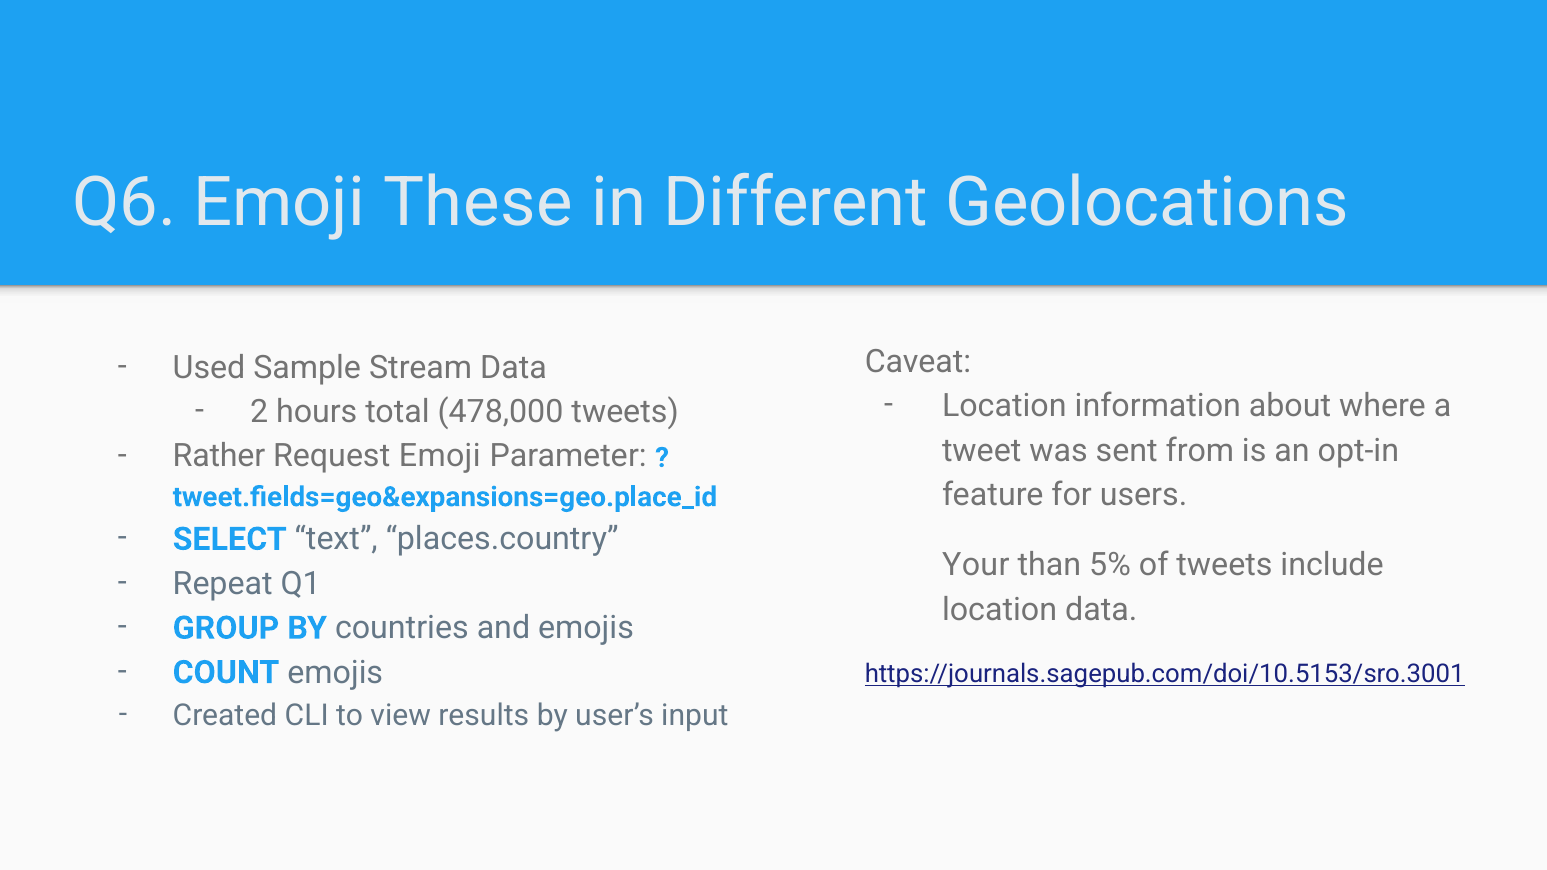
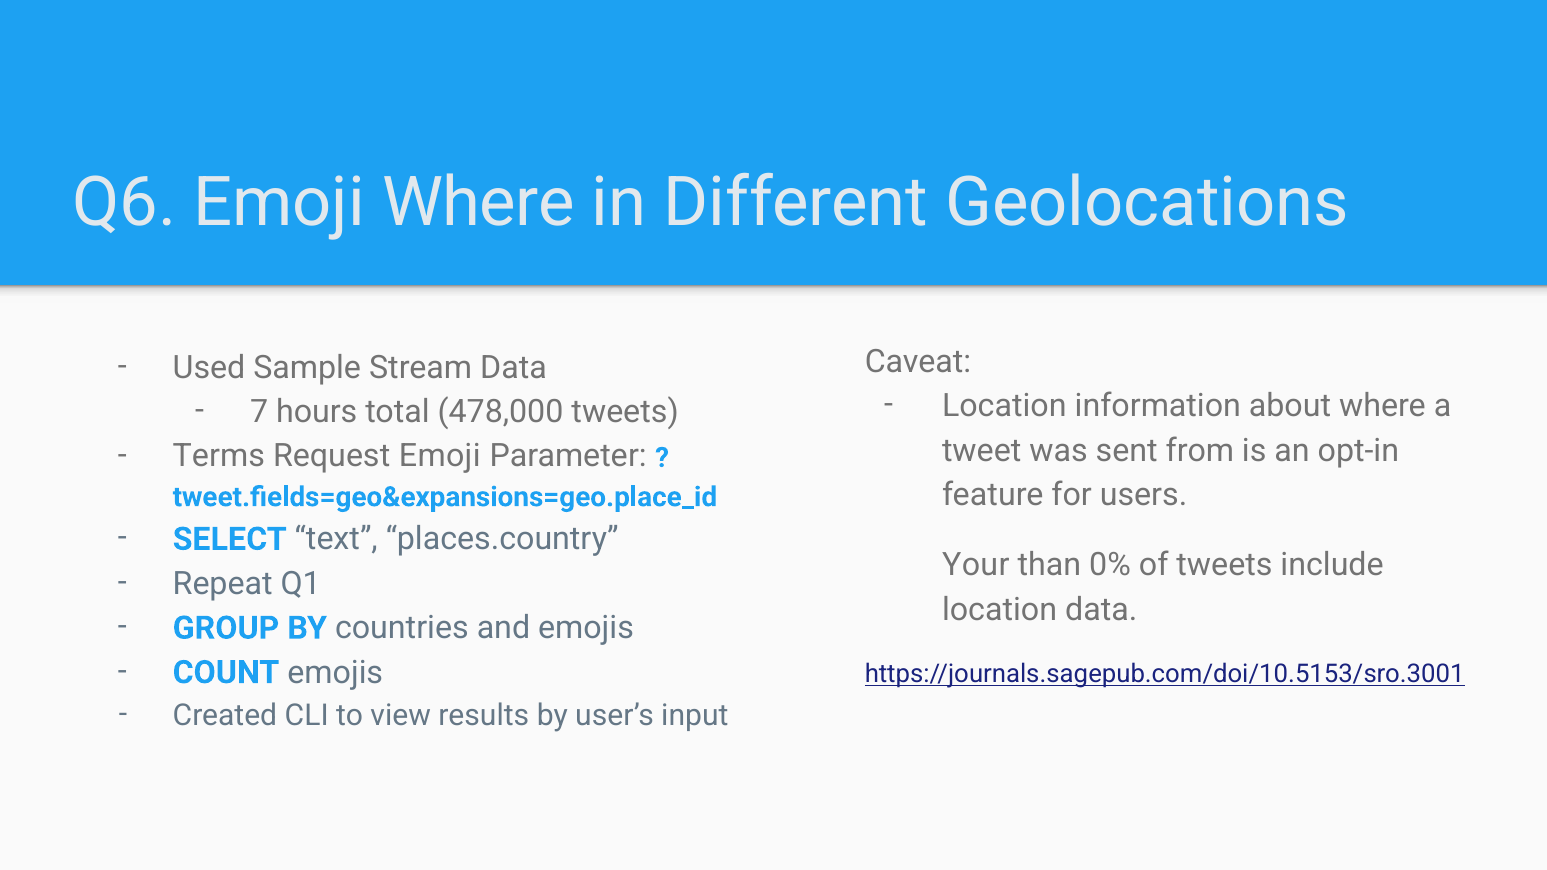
Emoji These: These -> Where
2: 2 -> 7
Rather: Rather -> Terms
5%: 5% -> 0%
